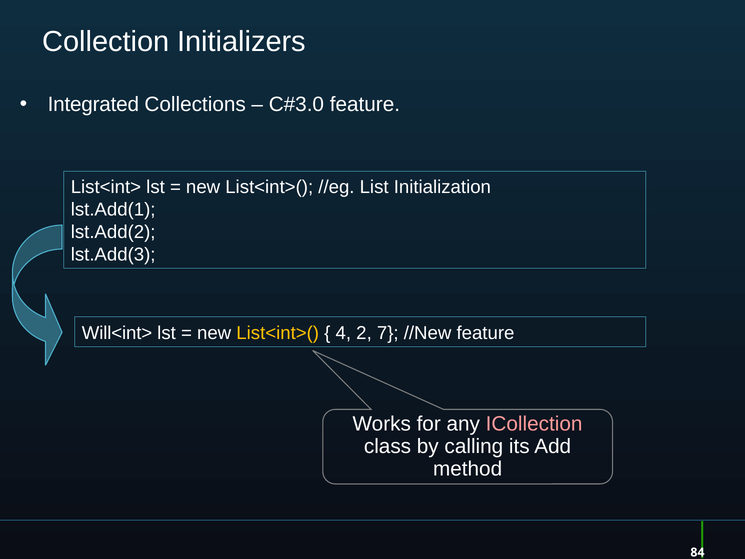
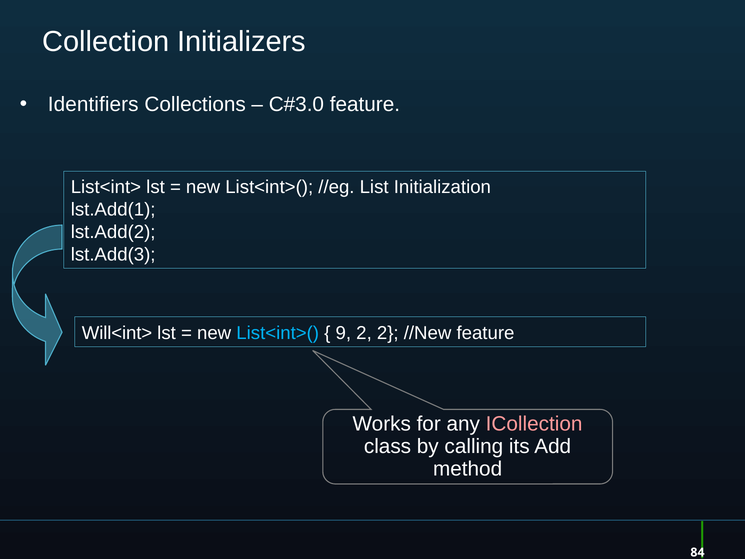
Integrated: Integrated -> Identifiers
List<int>( at (278, 333) colour: yellow -> light blue
4: 4 -> 9
2 7: 7 -> 2
